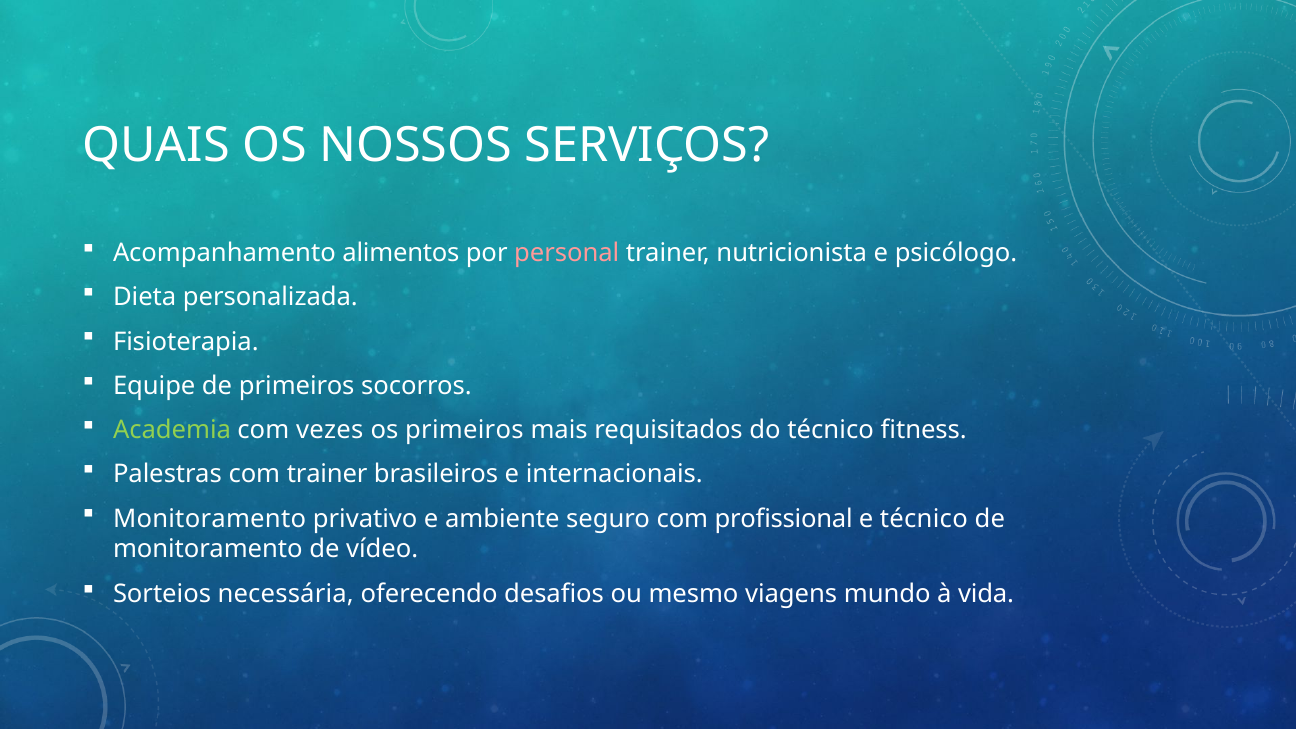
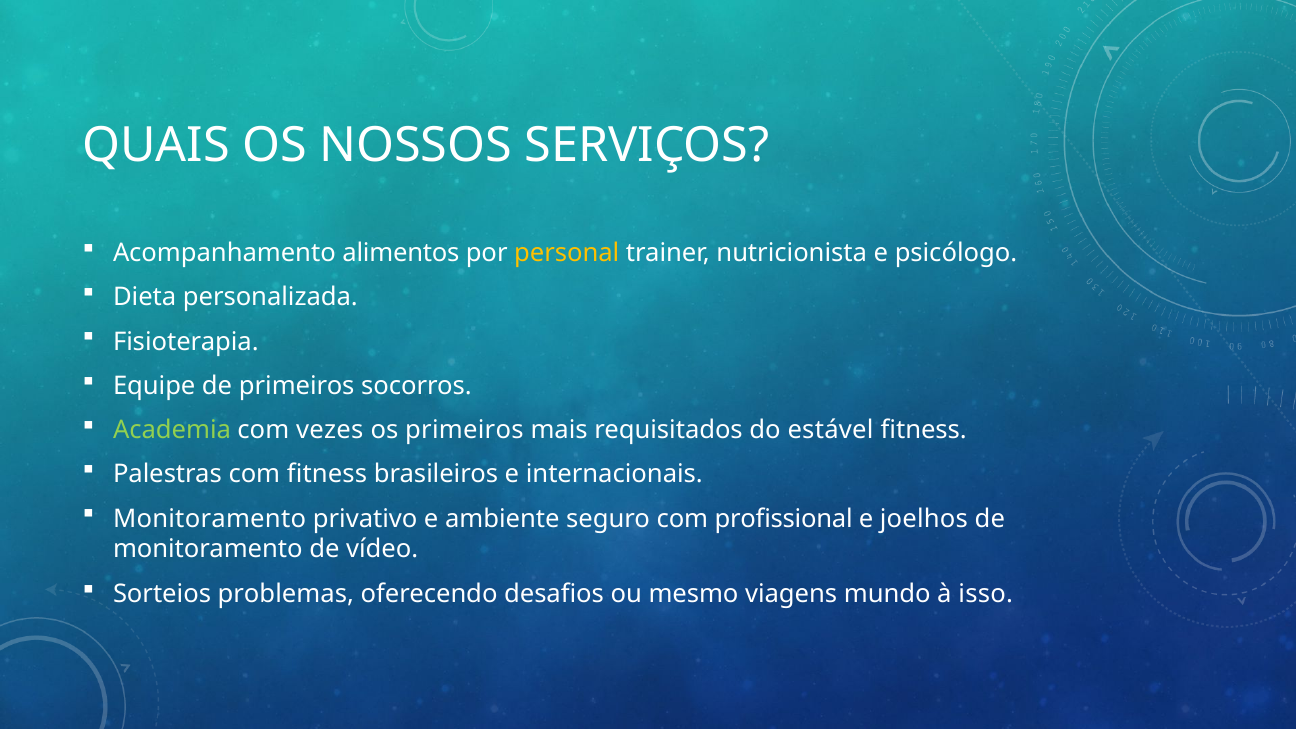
personal colour: pink -> yellow
do técnico: técnico -> estável
com trainer: trainer -> fitness
e técnico: técnico -> joelhos
necessária: necessária -> problemas
vida: vida -> isso
